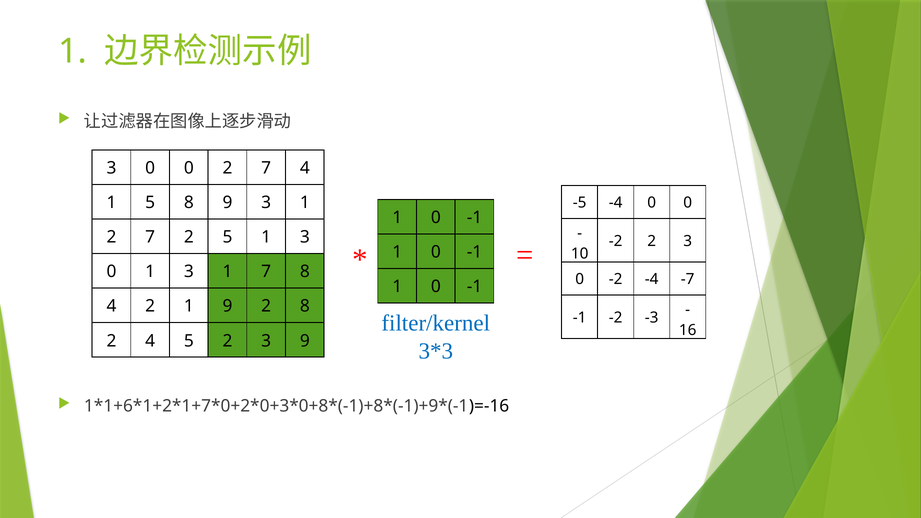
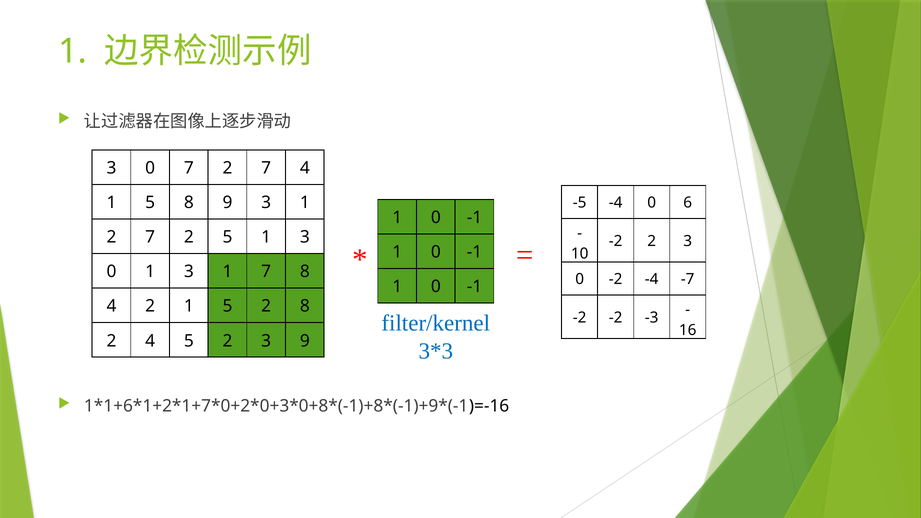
3 0 0: 0 -> 7
-4 0 0: 0 -> 6
2 1 9: 9 -> 5
-1 at (580, 318): -1 -> -2
